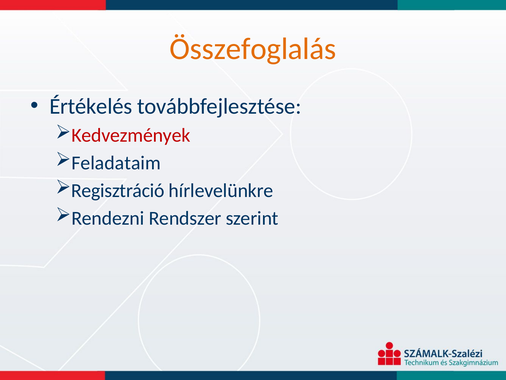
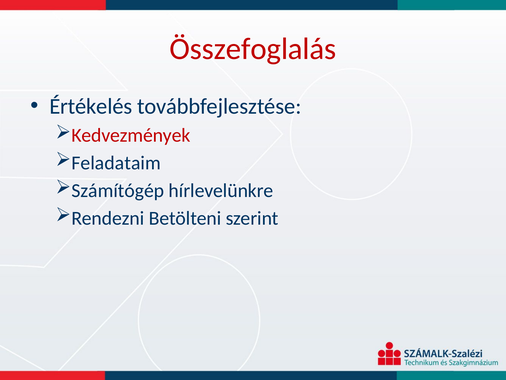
Összefoglalás colour: orange -> red
Regisztráció: Regisztráció -> Számítógép
Rendszer: Rendszer -> Betölteni
